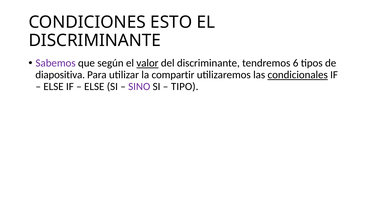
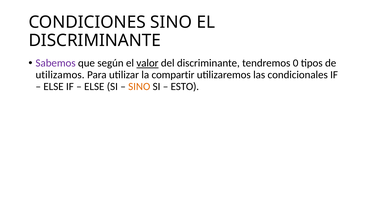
CONDICIONES ESTO: ESTO -> SINO
6: 6 -> 0
diapositiva: diapositiva -> utilizamos
condicionales underline: present -> none
SINO at (139, 87) colour: purple -> orange
TIPO: TIPO -> ESTO
